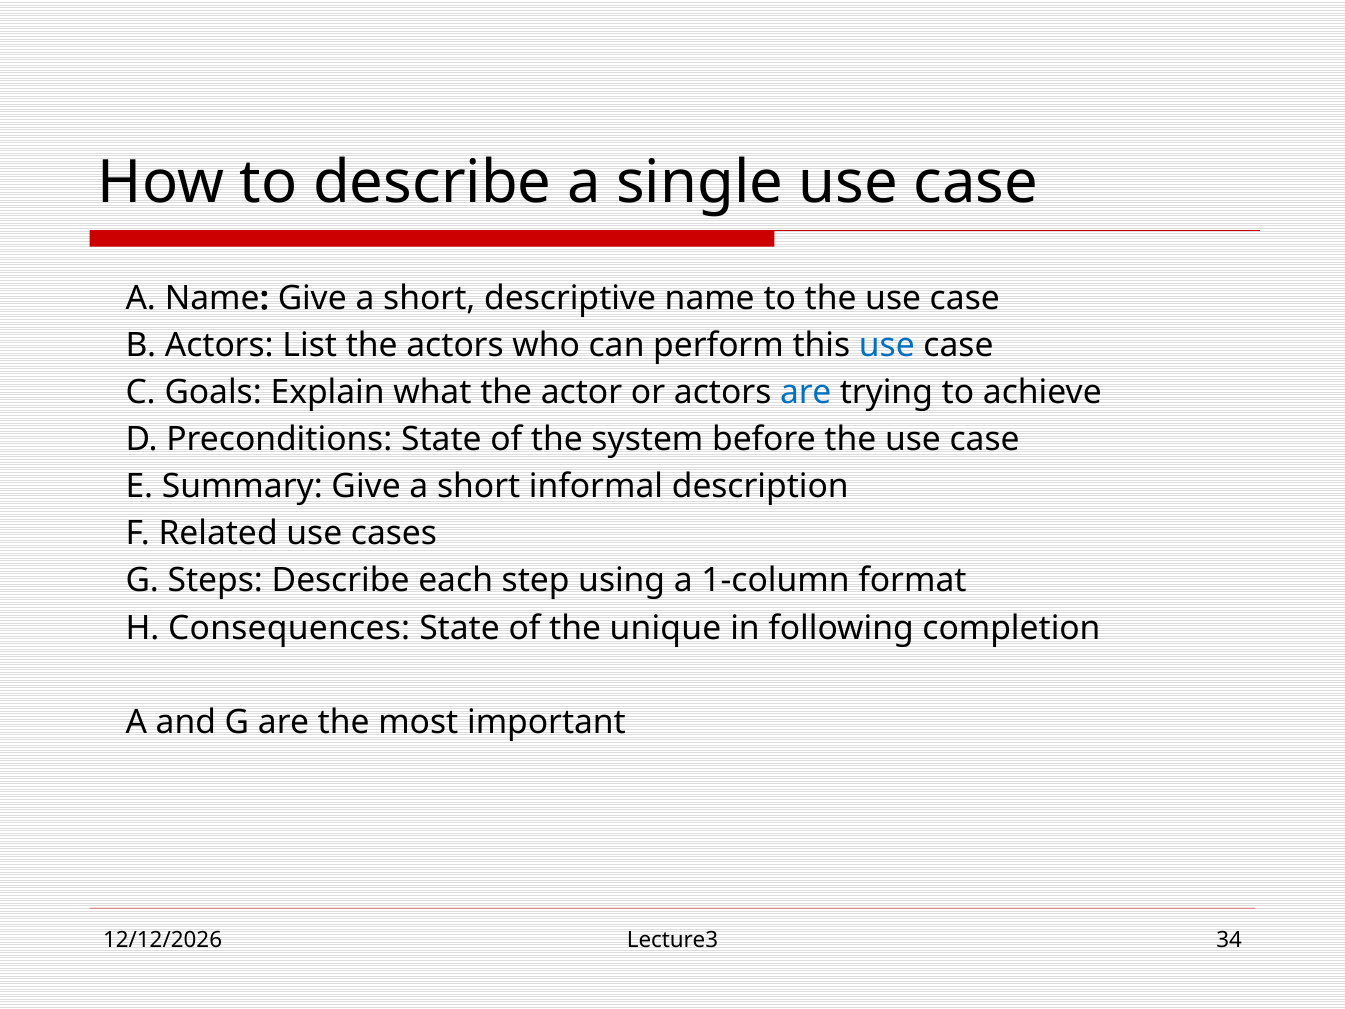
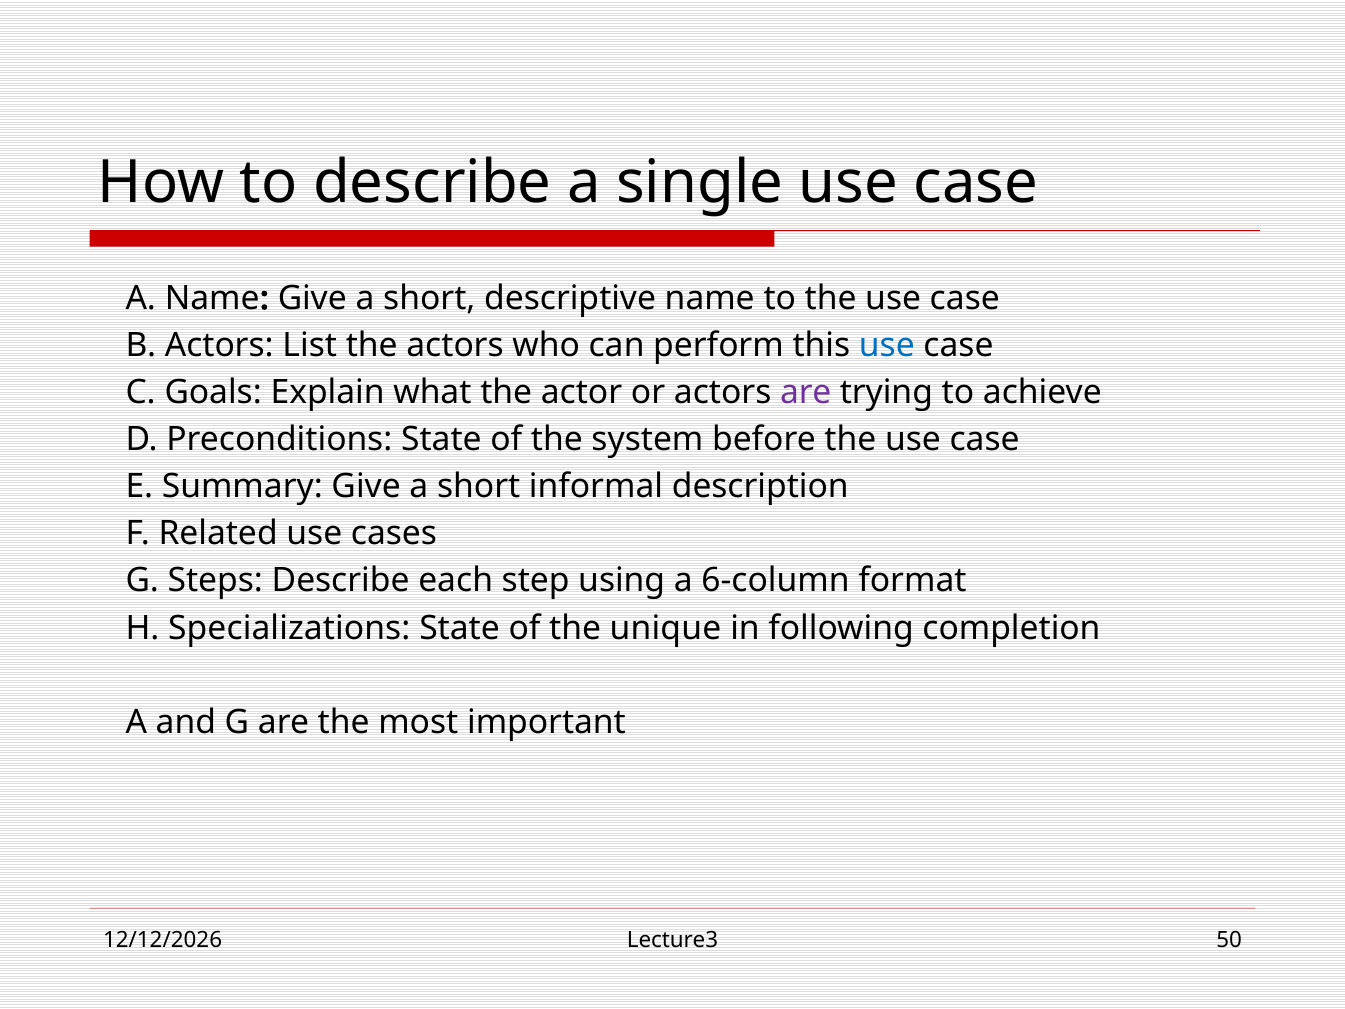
are at (806, 392) colour: blue -> purple
1-column: 1-column -> 6-column
Consequences: Consequences -> Specializations
34: 34 -> 50
